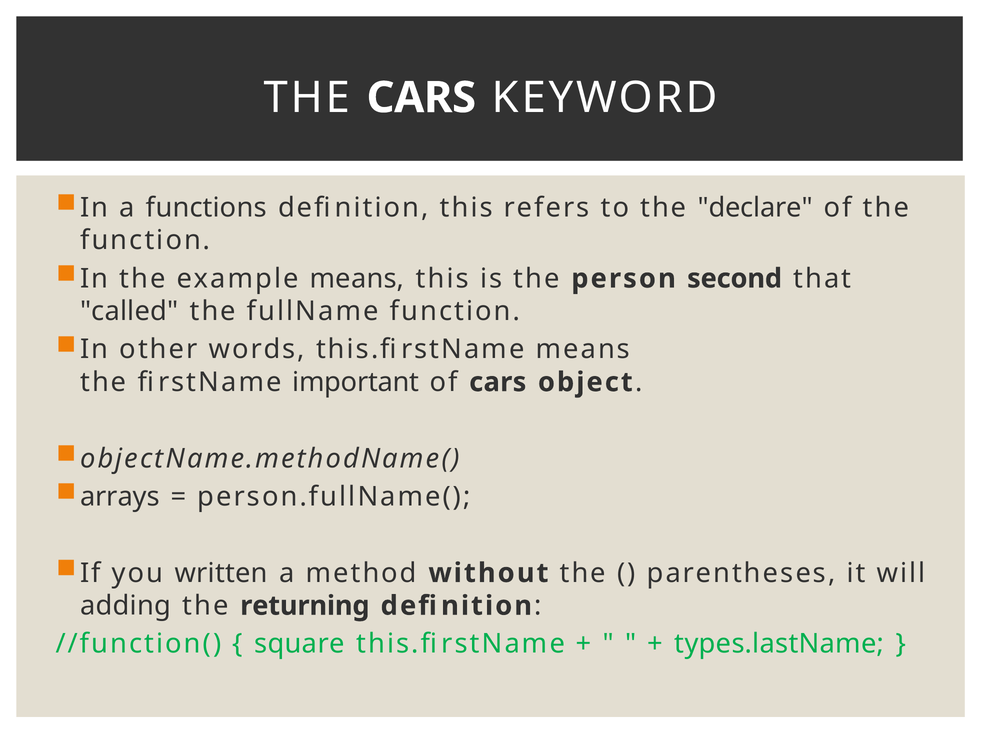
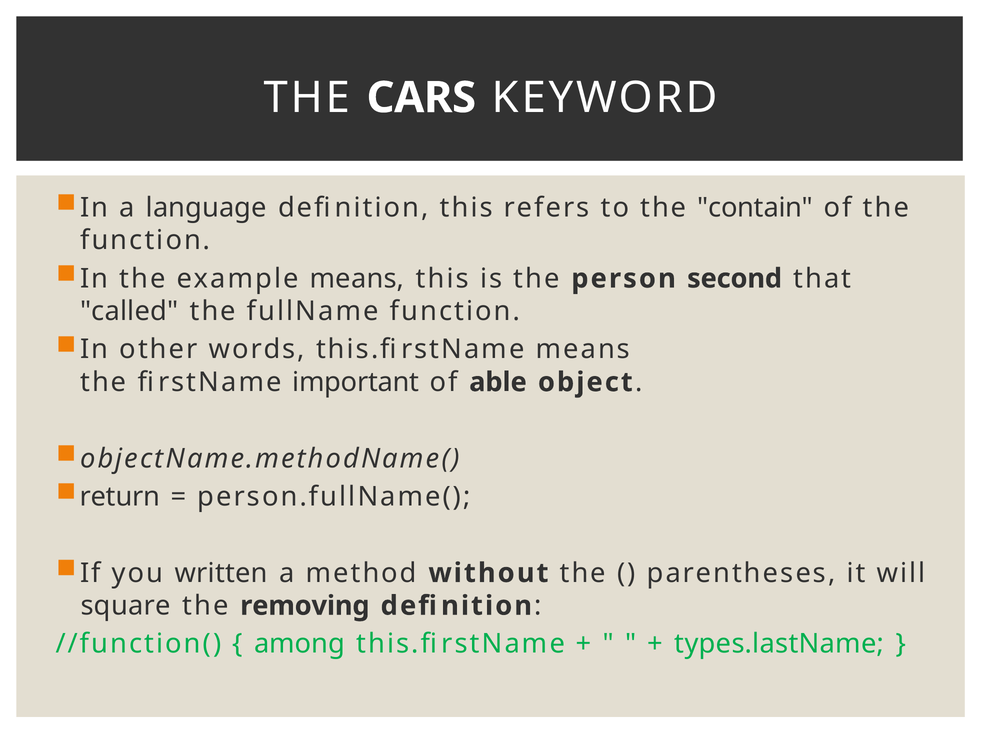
functions: functions -> language
declare: declare -> contain
of cars: cars -> able
arrays: arrays -> return
adding: adding -> square
returning: returning -> removing
square: square -> among
